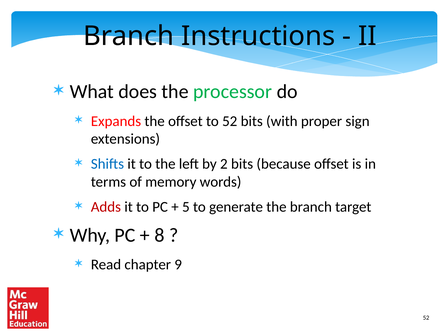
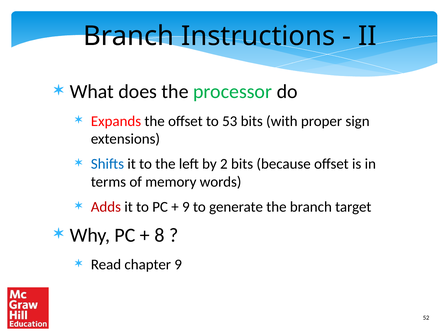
to 52: 52 -> 53
5 at (186, 207): 5 -> 9
